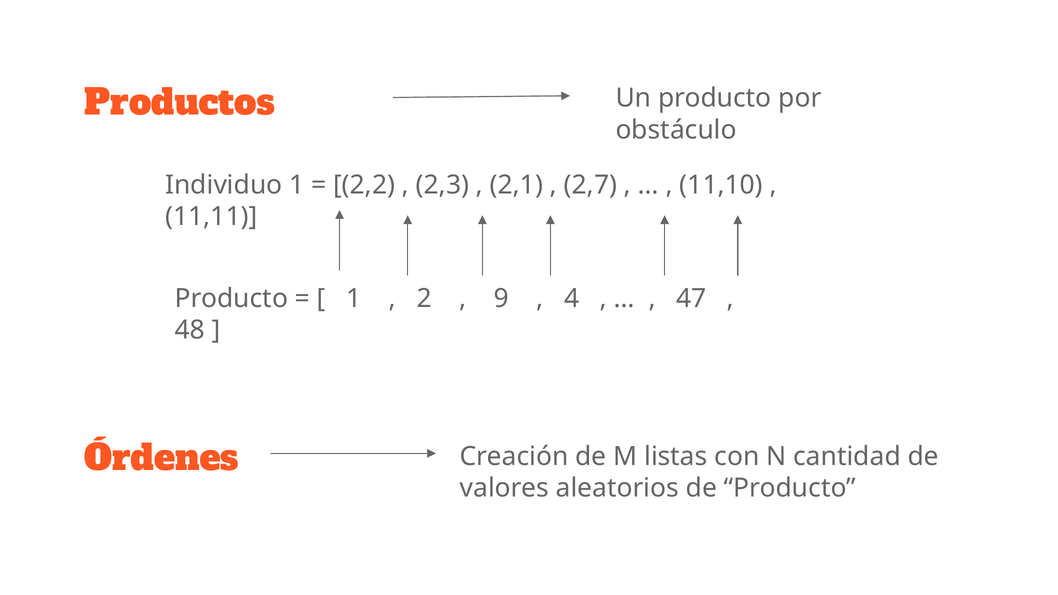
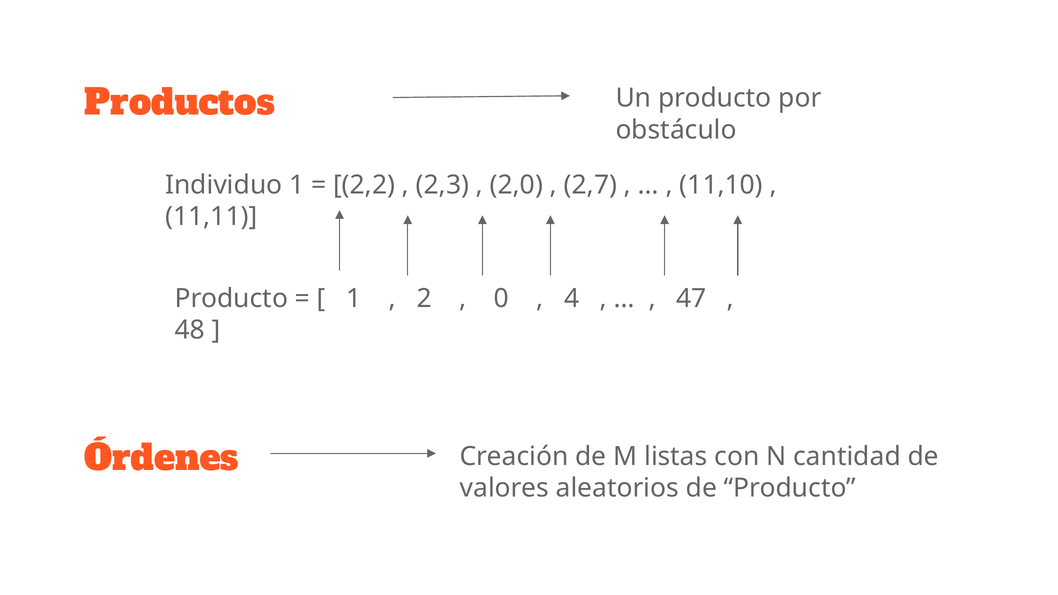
2,1: 2,1 -> 2,0
9: 9 -> 0
